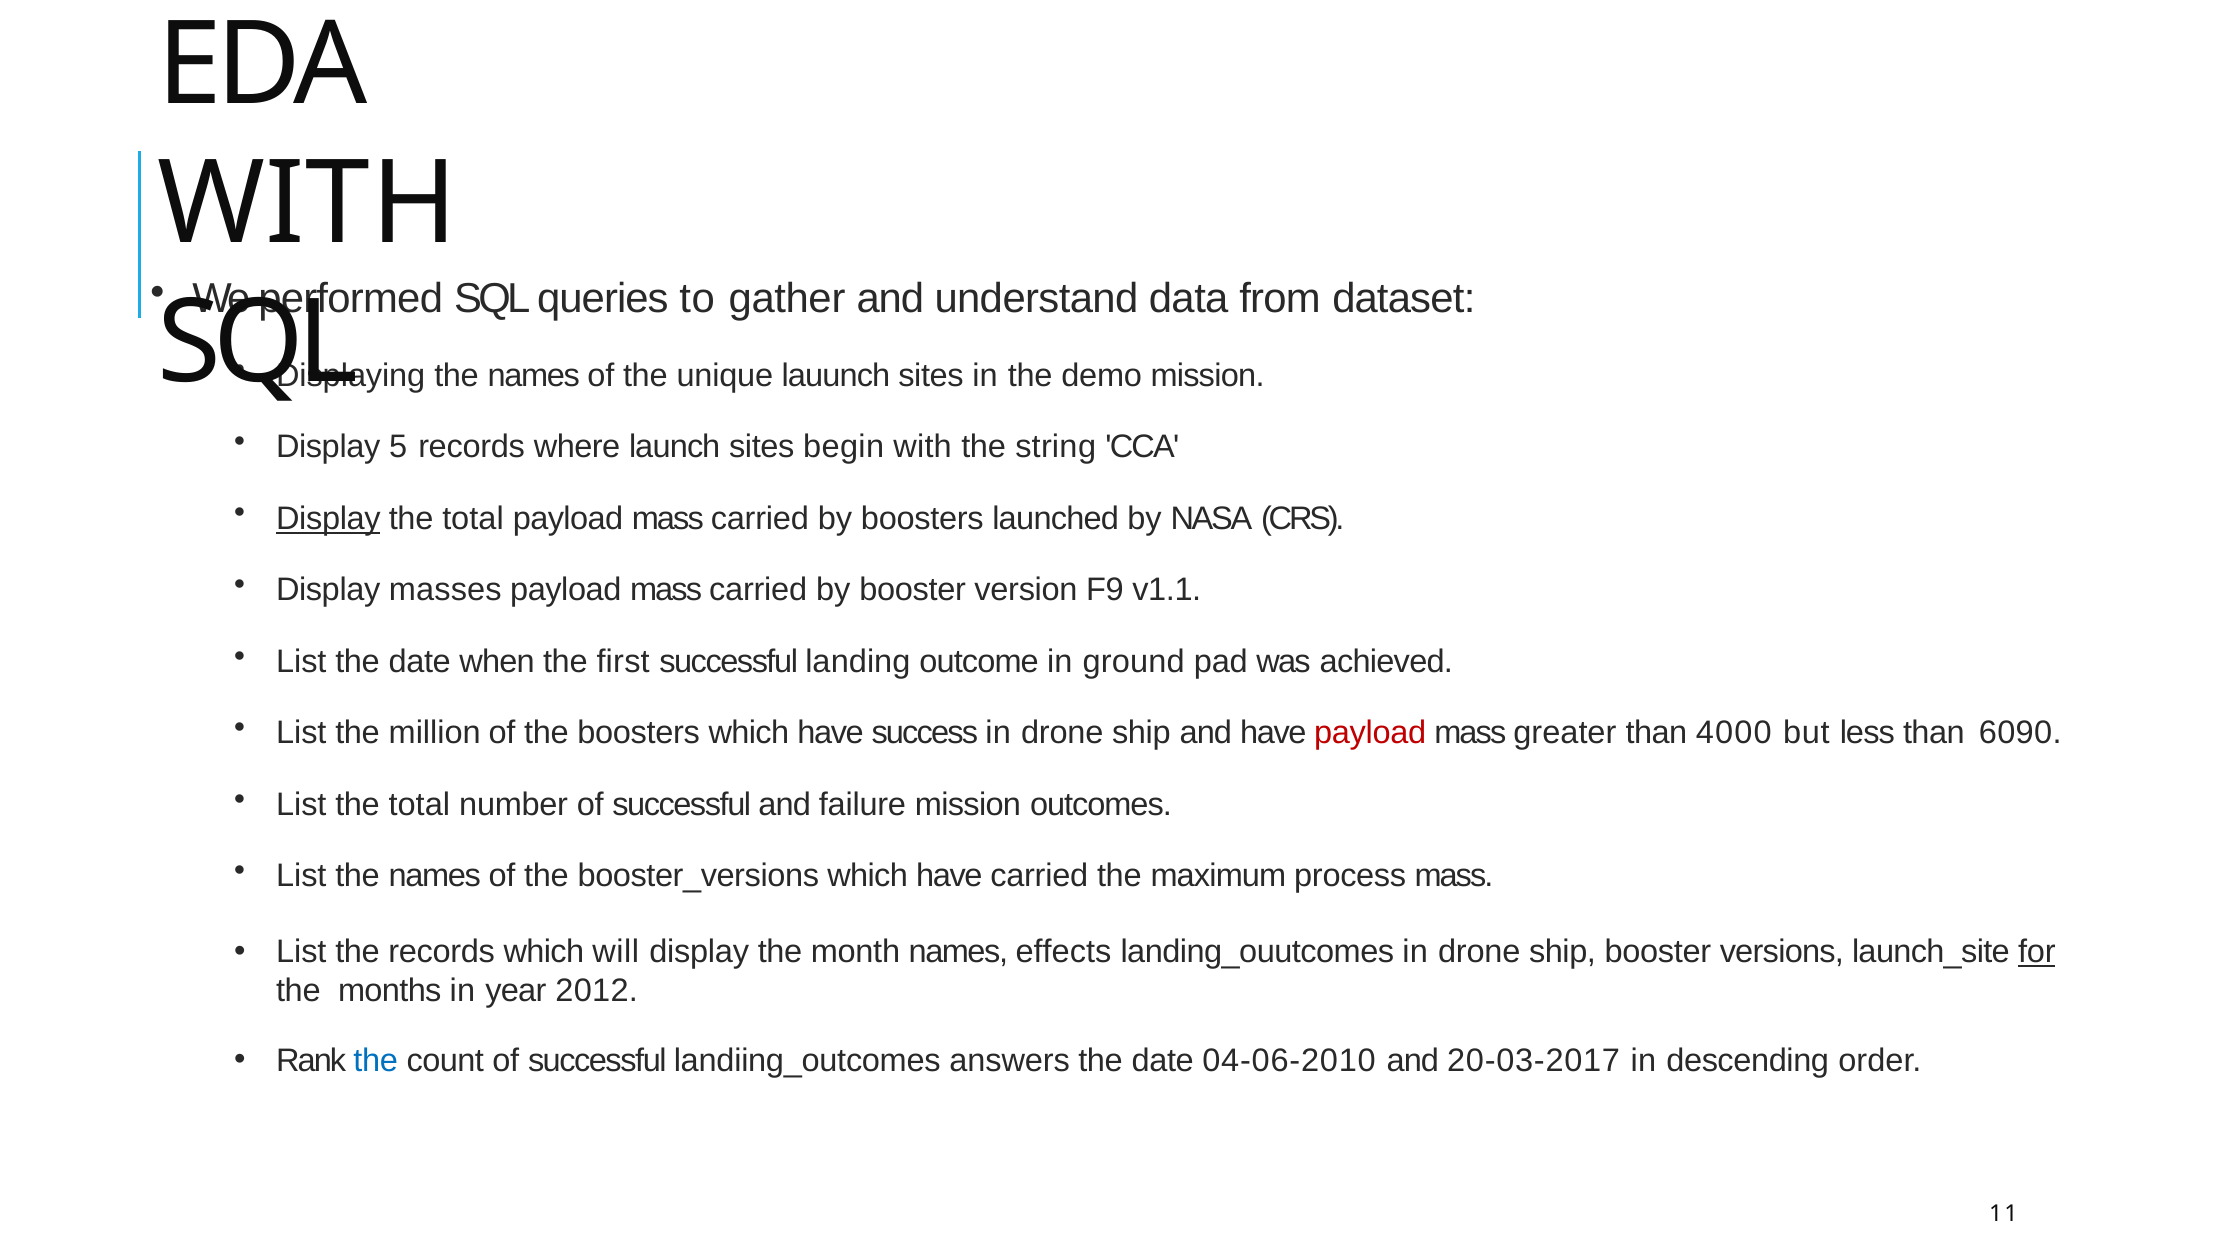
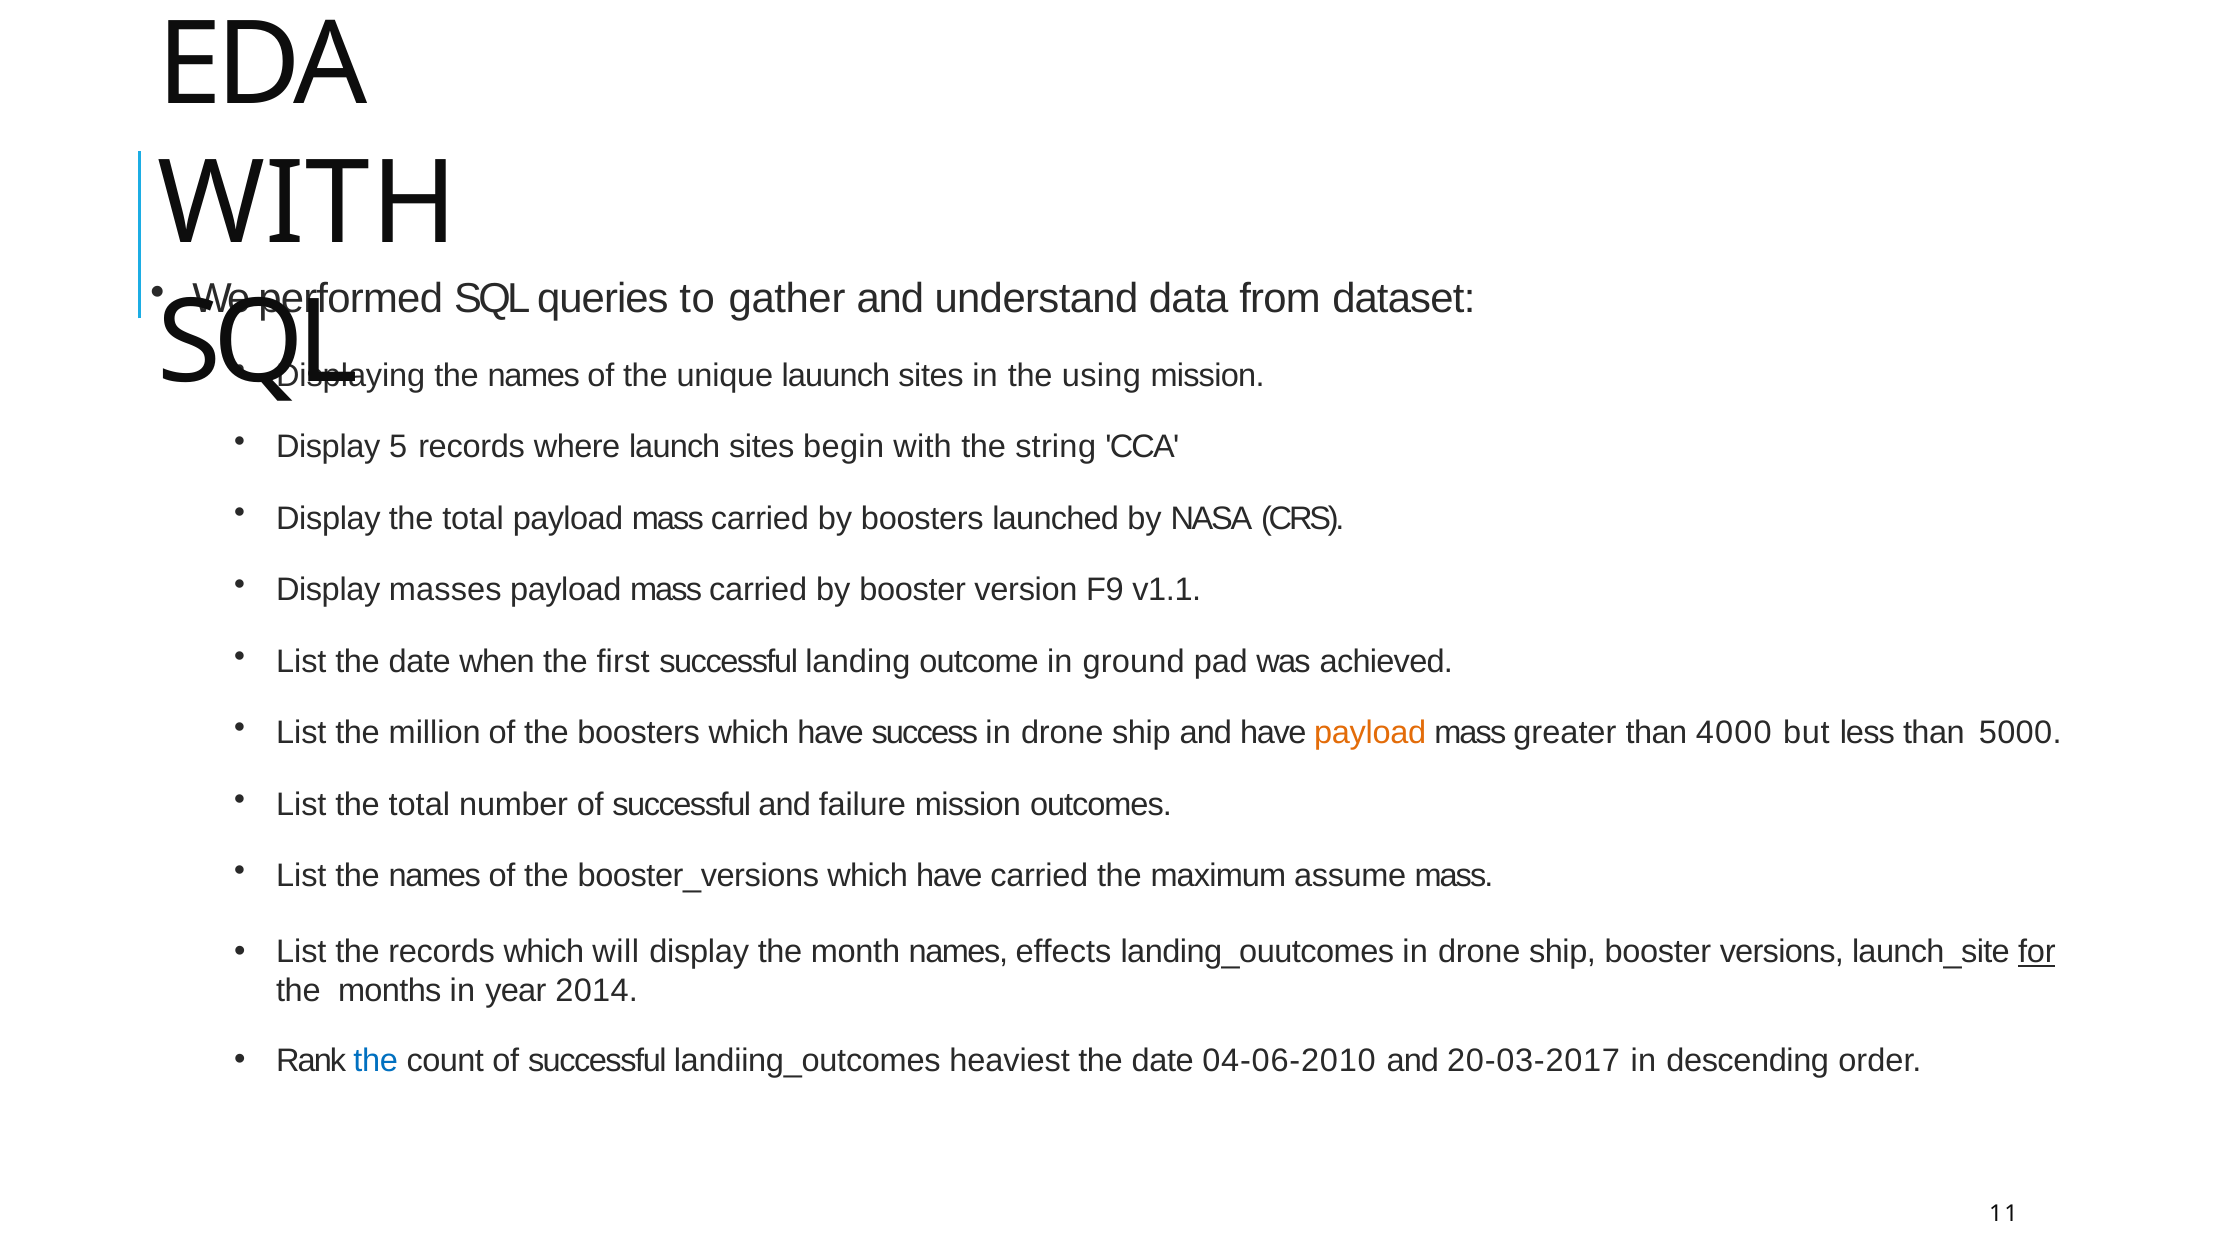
demo: demo -> using
Display at (328, 519) underline: present -> none
payload at (1370, 733) colour: red -> orange
6090: 6090 -> 5000
process: process -> assume
2012: 2012 -> 2014
answers: answers -> heaviest
